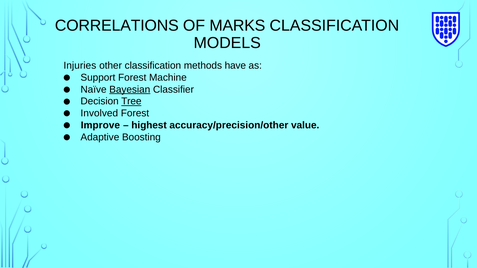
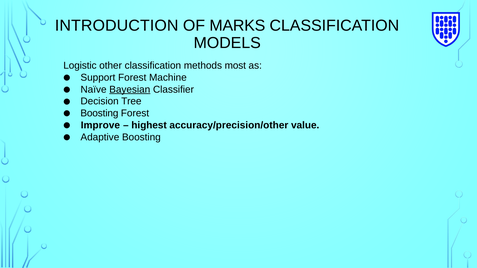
CORRELATIONS: CORRELATIONS -> INTRODUCTION
Injuries: Injuries -> Logistic
have: have -> most
Tree underline: present -> none
Involved at (99, 113): Involved -> Boosting
